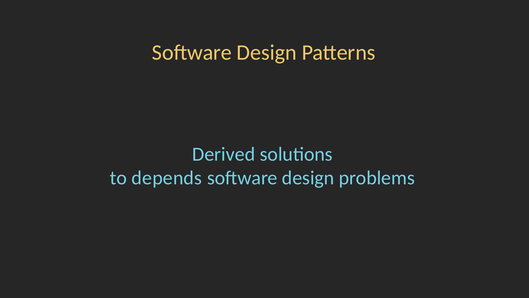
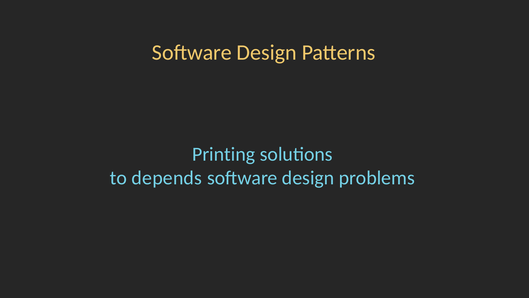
Derived: Derived -> Printing
